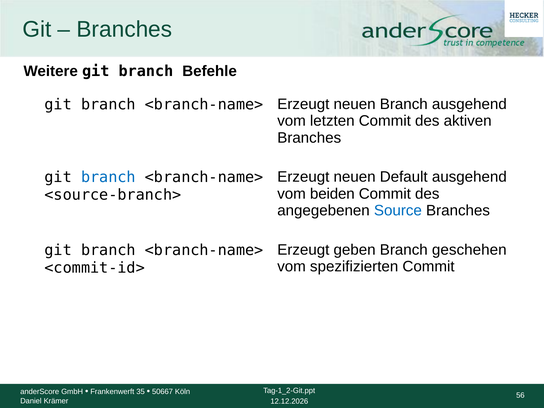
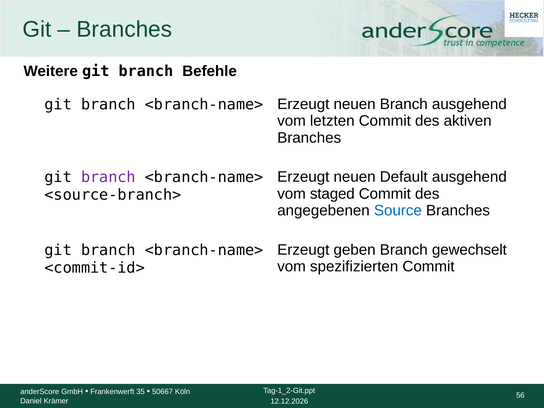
branch at (108, 177) colour: blue -> purple
beiden: beiden -> staged
geschehen: geschehen -> gewechselt
